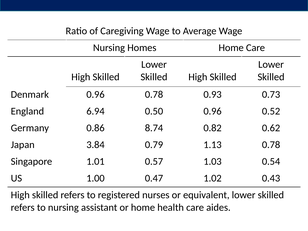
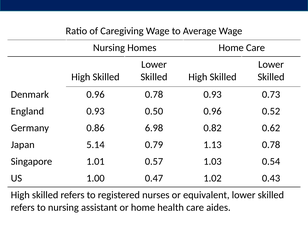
England 6.94: 6.94 -> 0.93
8.74: 8.74 -> 6.98
3.84: 3.84 -> 5.14
